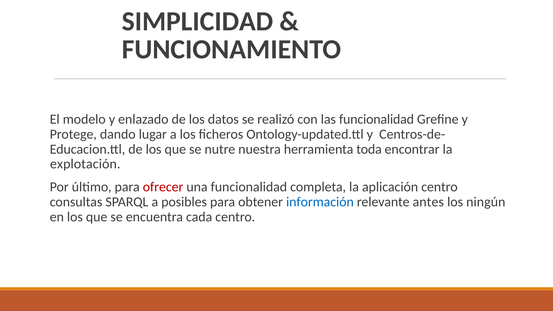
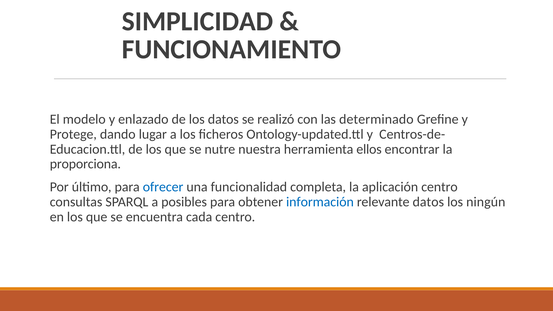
las funcionalidad: funcionalidad -> determinado
toda: toda -> ellos
explotación: explotación -> proporciona
ofrecer colour: red -> blue
relevante antes: antes -> datos
